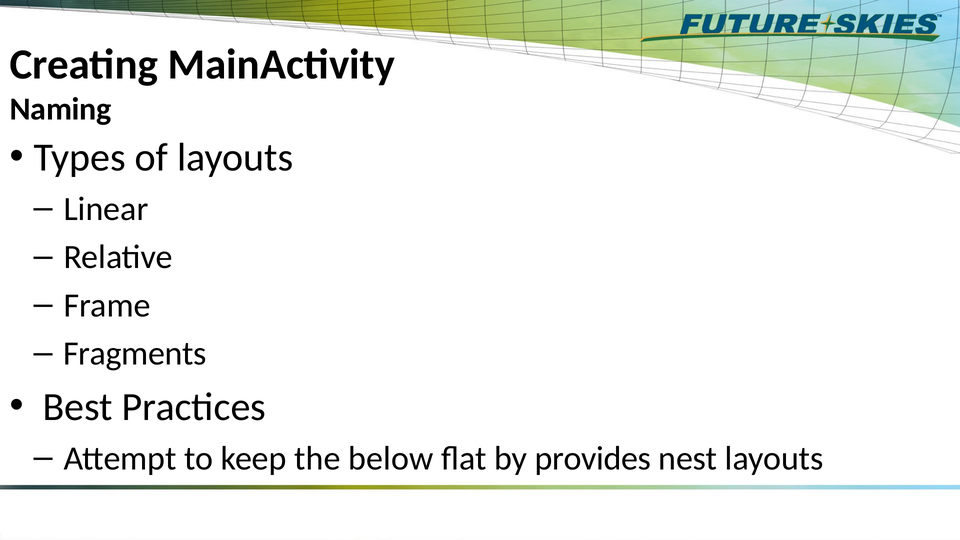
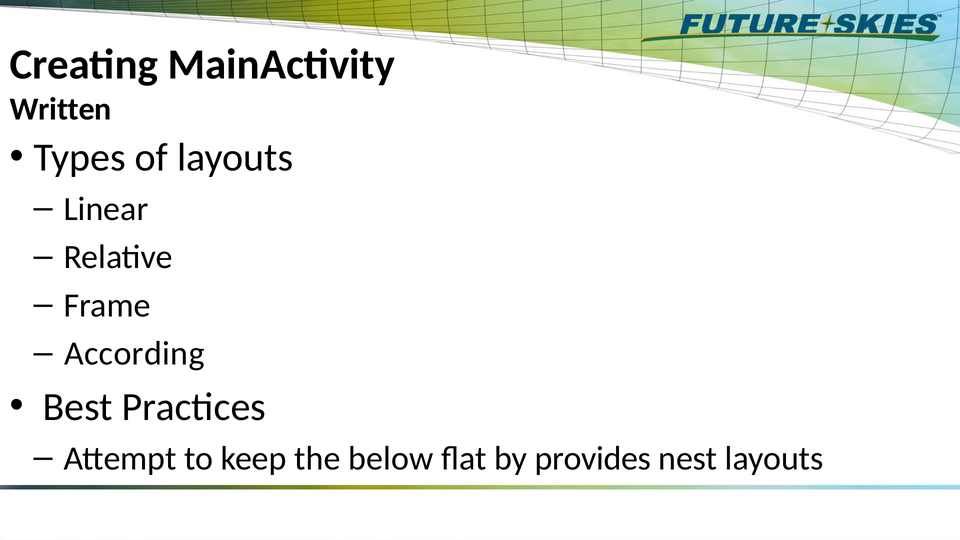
Naming: Naming -> Written
Fragments: Fragments -> According
